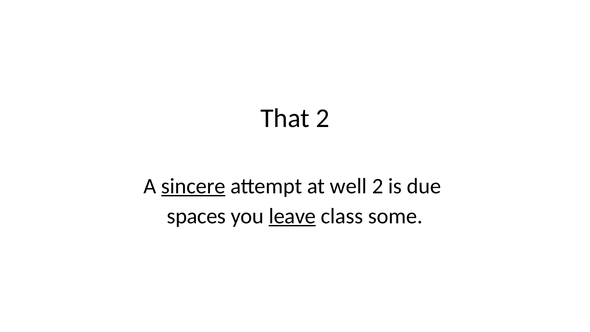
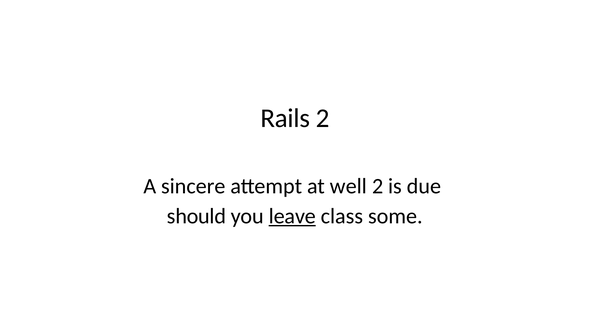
That: That -> Rails
sincere underline: present -> none
spaces: spaces -> should
